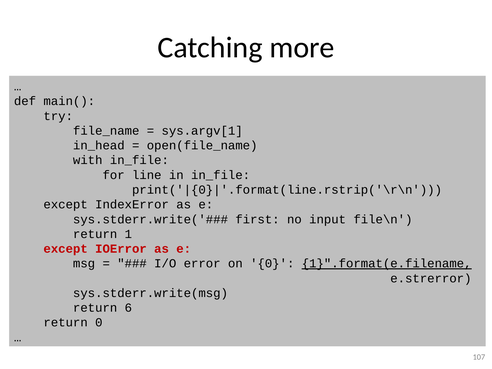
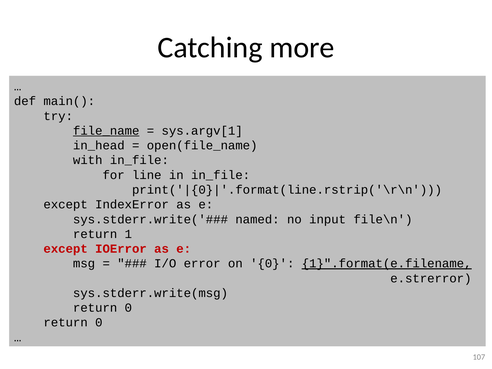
file_name underline: none -> present
first: first -> named
6 at (128, 308): 6 -> 0
